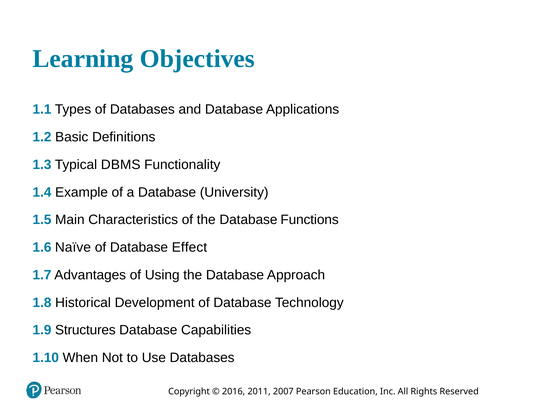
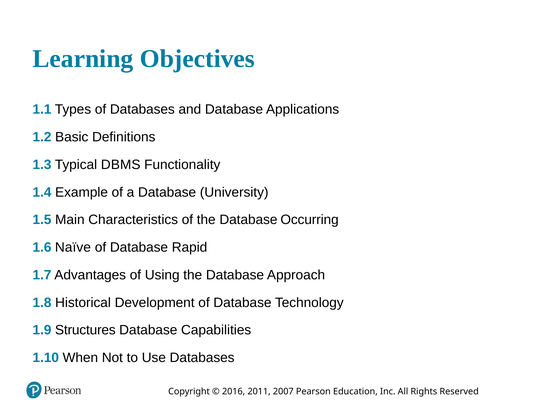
Functions: Functions -> Occurring
Effect: Effect -> Rapid
